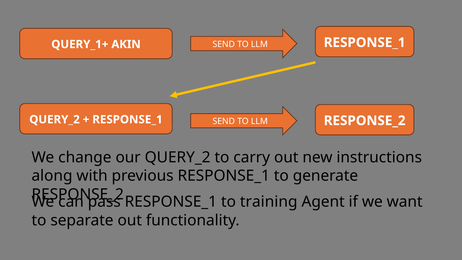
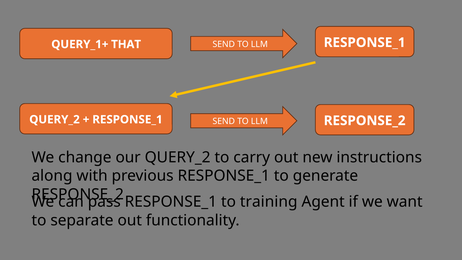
AKIN: AKIN -> THAT
